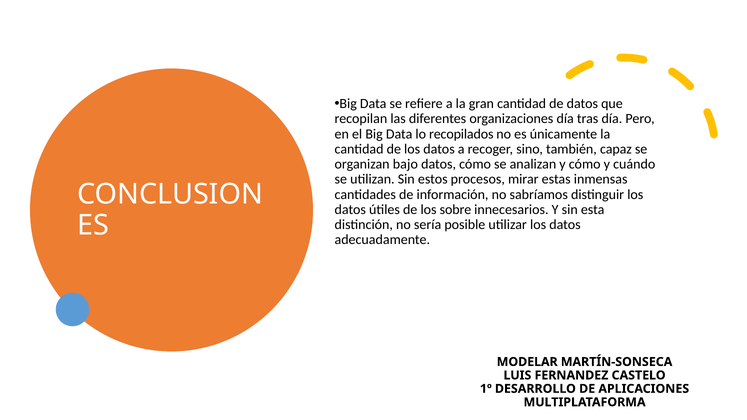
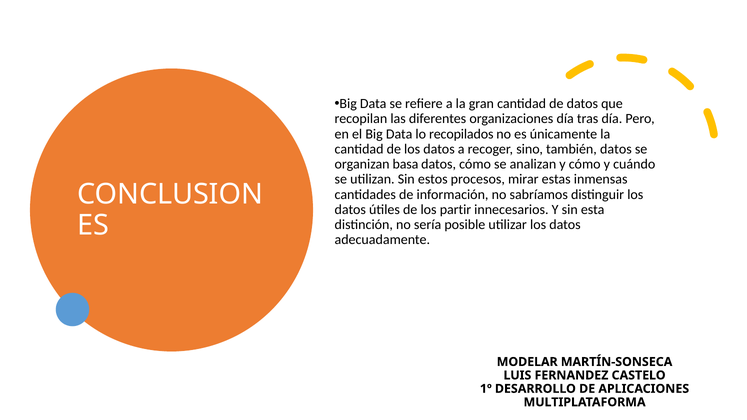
también capaz: capaz -> datos
bajo: bajo -> basa
sobre: sobre -> partir
